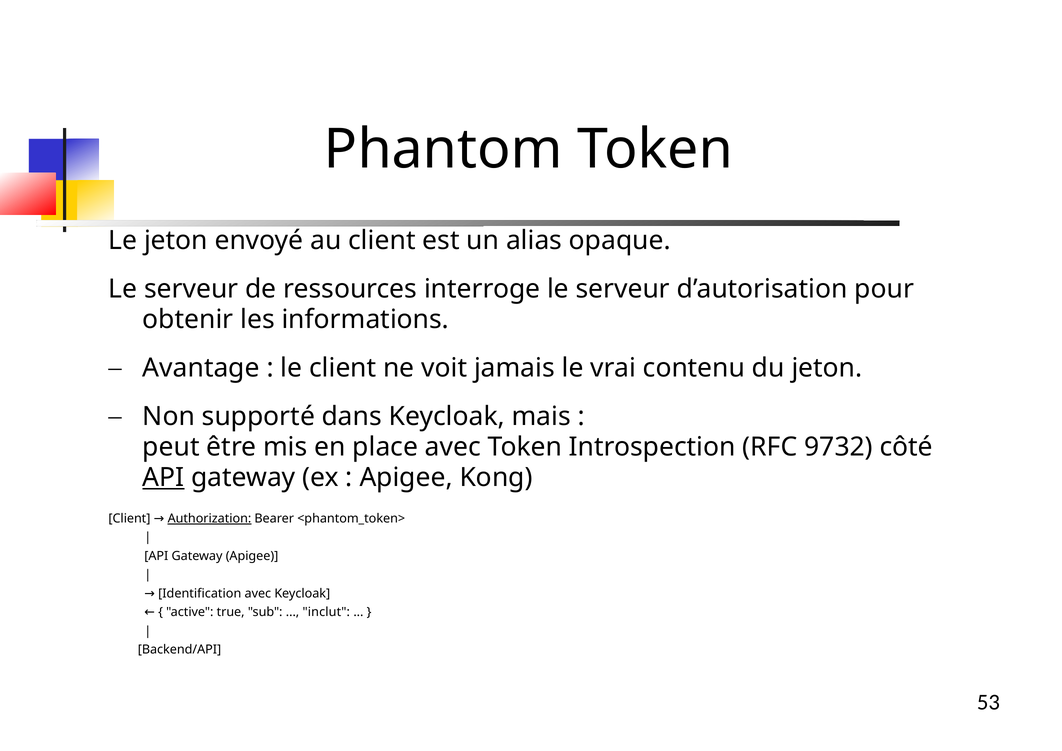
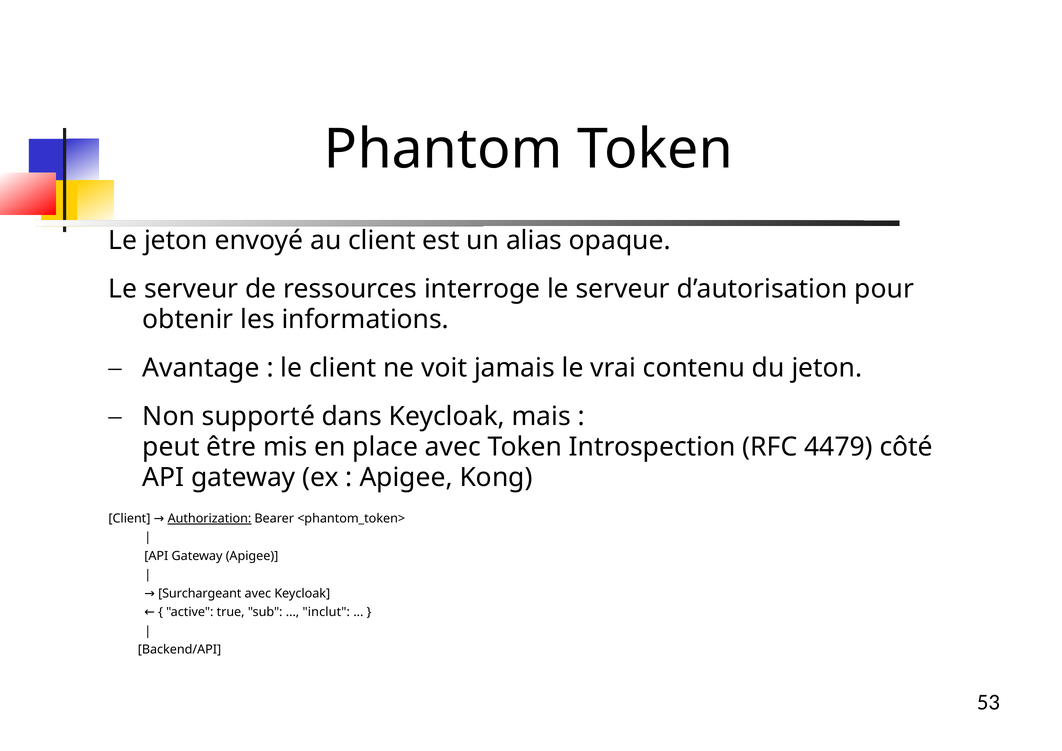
9732: 9732 -> 4479
API at (163, 477) underline: present -> none
Identification: Identification -> Surchargeant
